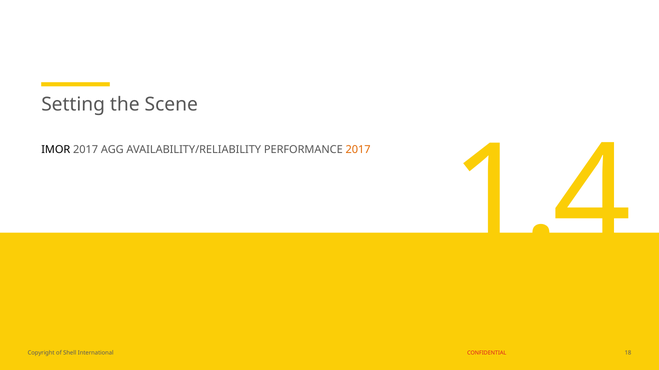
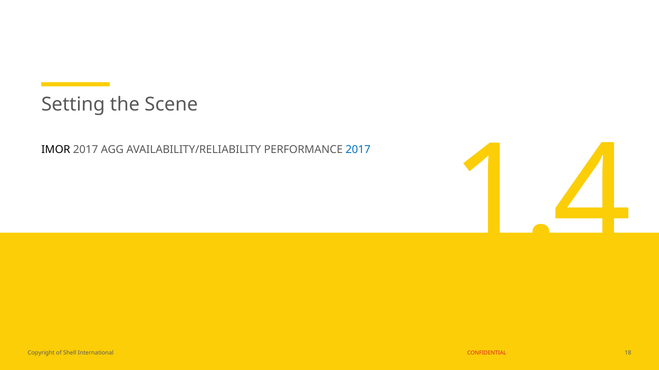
2017 at (358, 150) colour: orange -> blue
